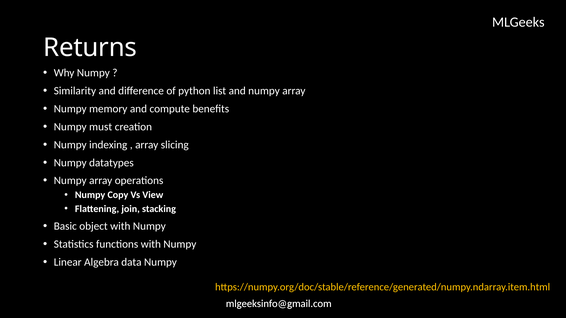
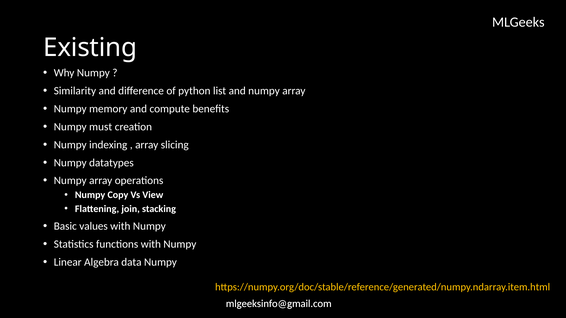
Returns: Returns -> Existing
object: object -> values
